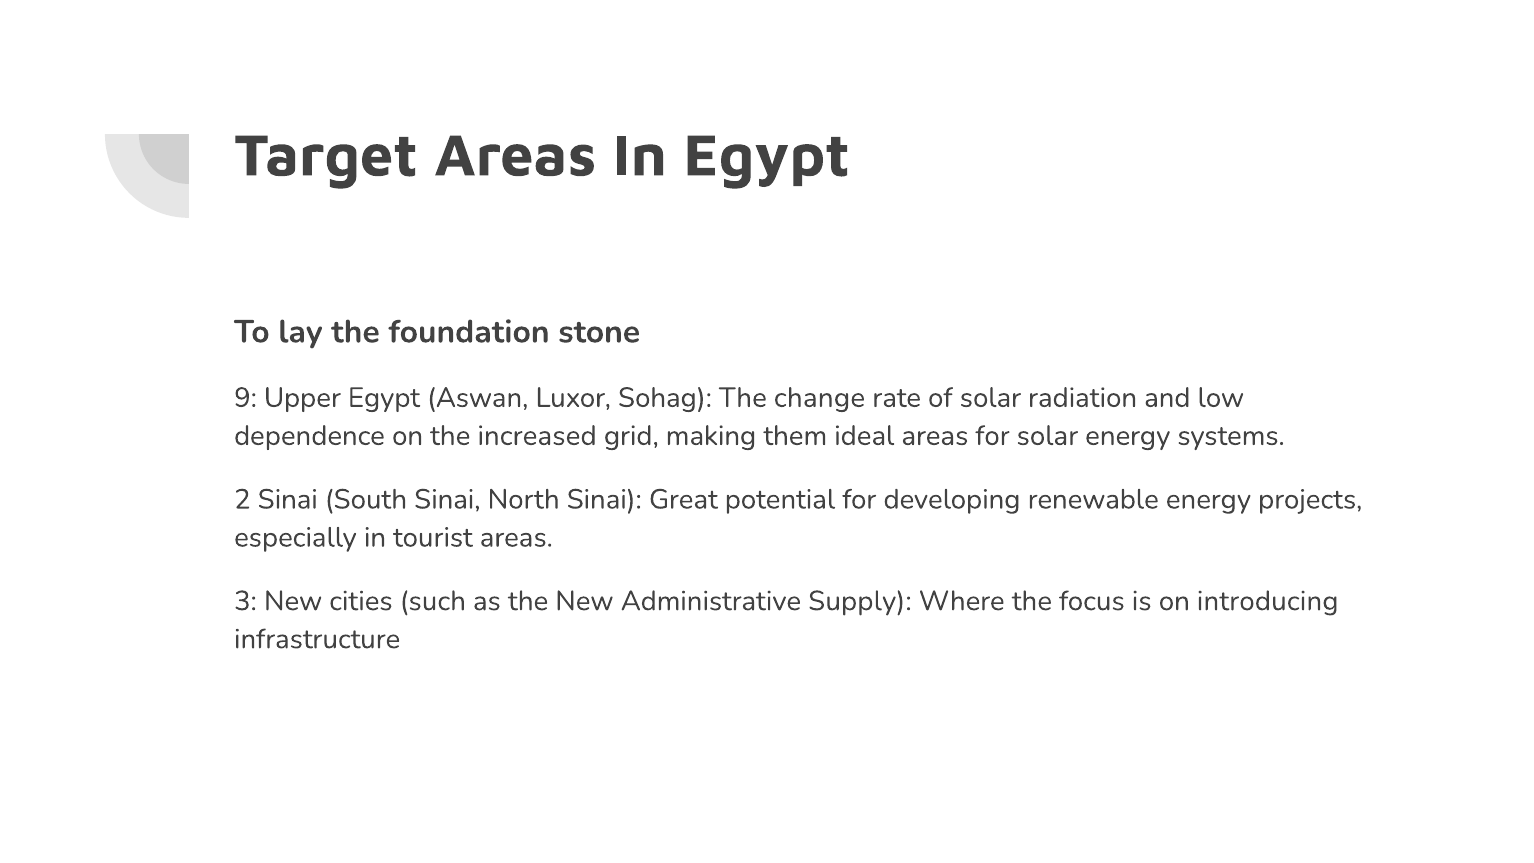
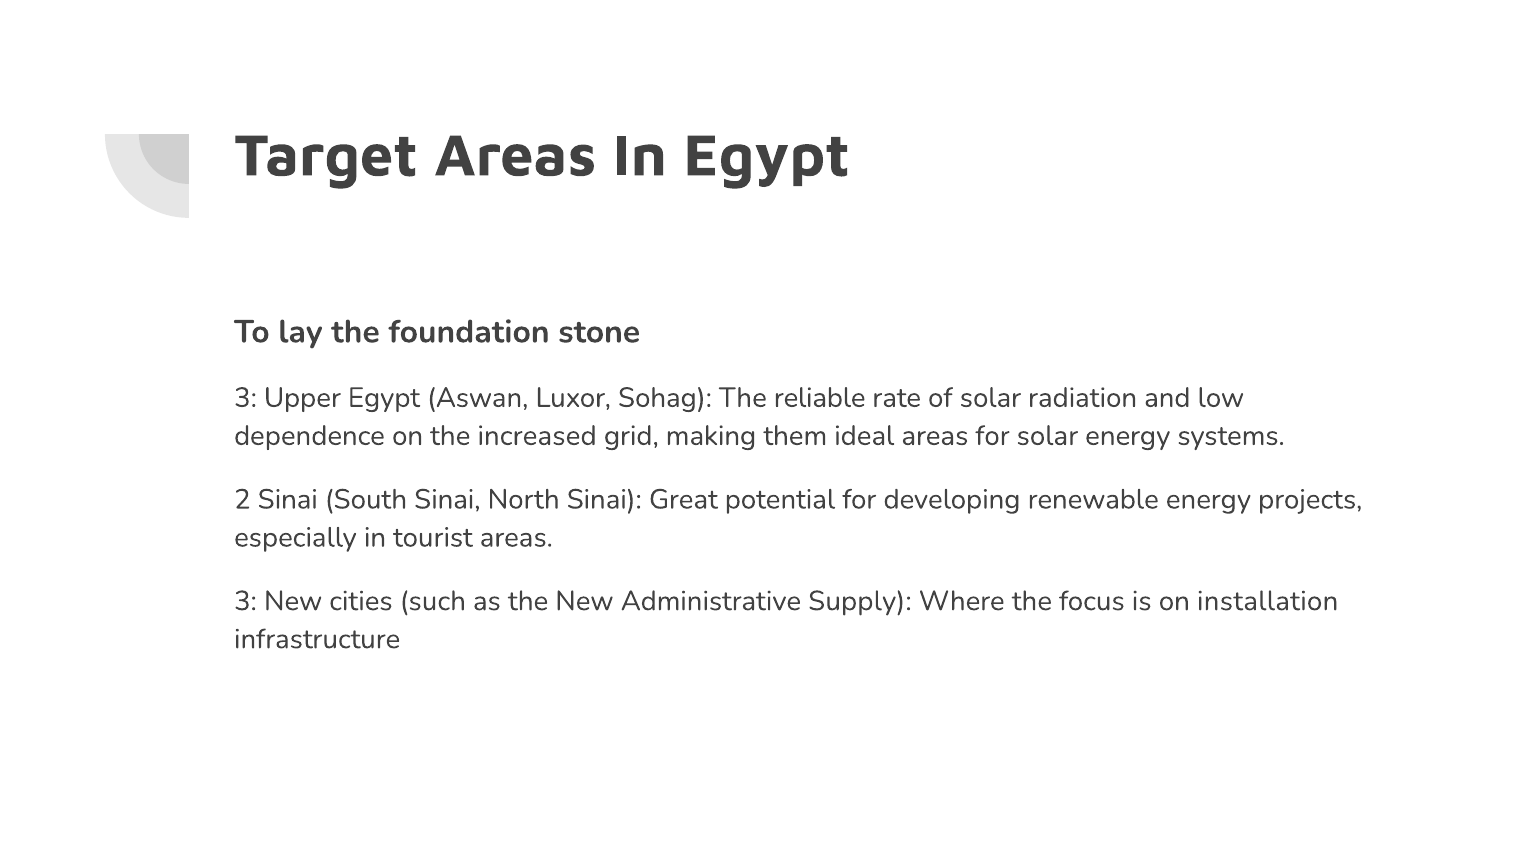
9 at (246, 398): 9 -> 3
change: change -> reliable
introducing: introducing -> installation
